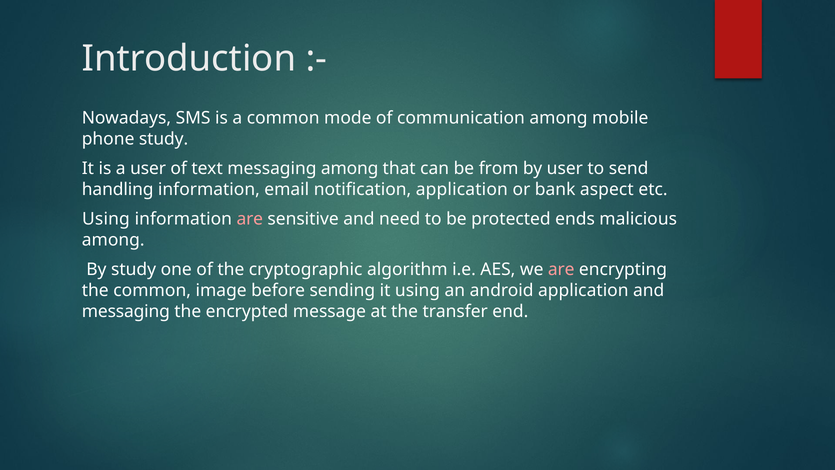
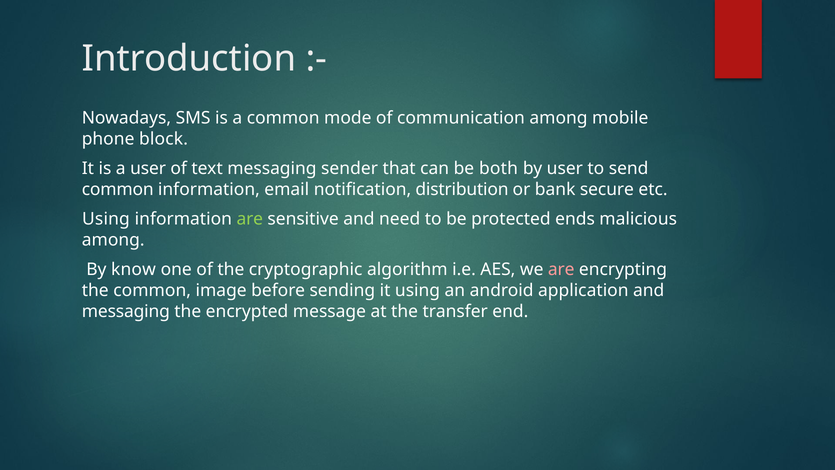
phone study: study -> block
messaging among: among -> sender
from: from -> both
handling at (118, 189): handling -> common
notification application: application -> distribution
aspect: aspect -> secure
are at (250, 219) colour: pink -> light green
By study: study -> know
